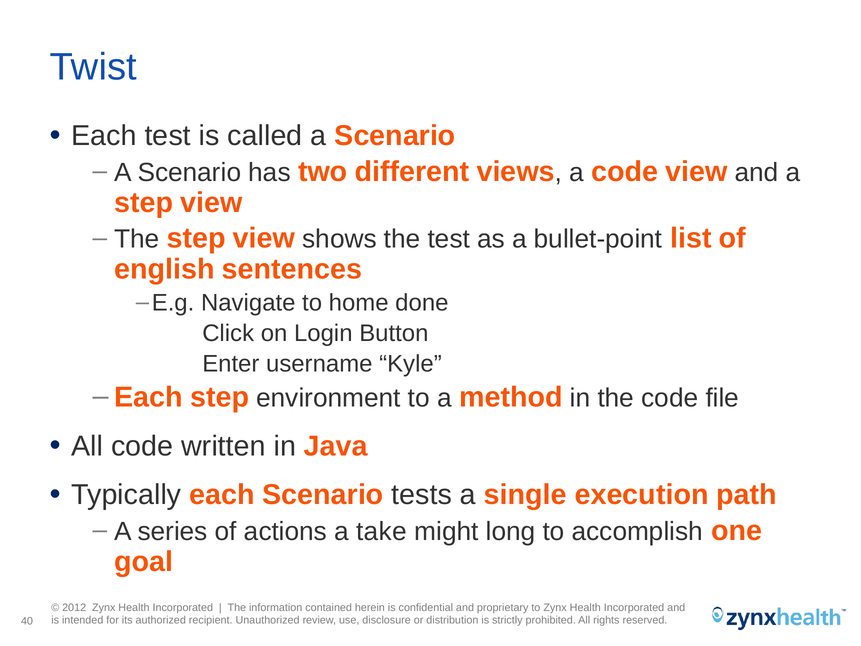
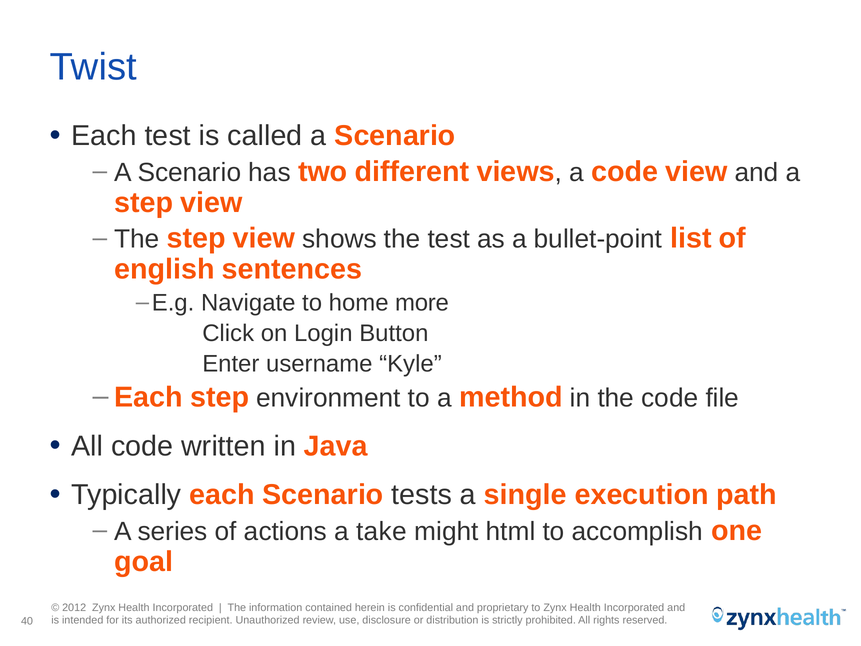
done: done -> more
long: long -> html
